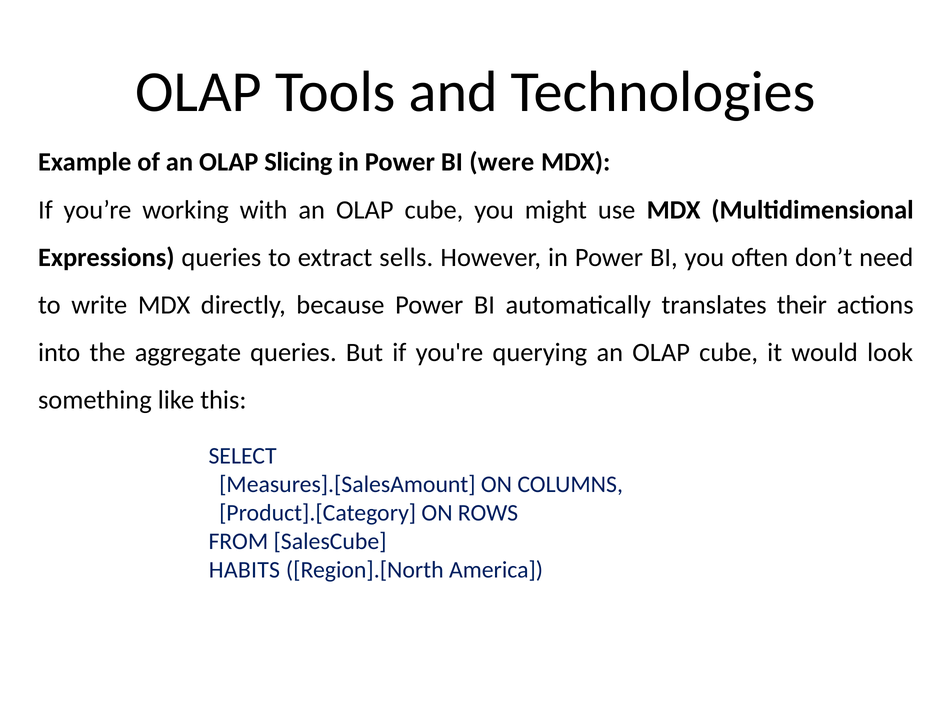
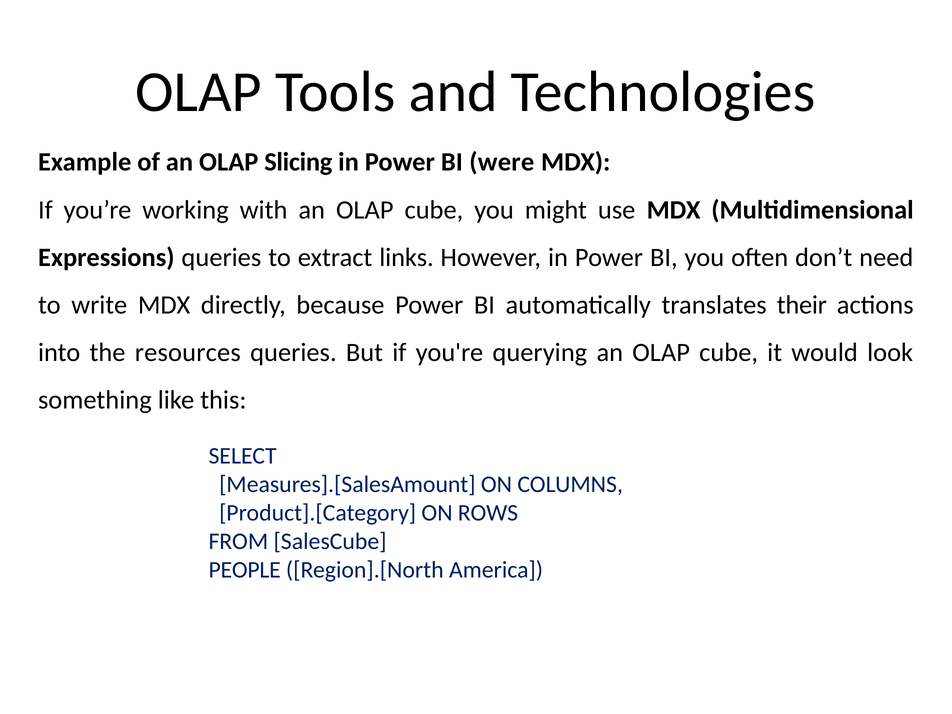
sells: sells -> links
aggregate: aggregate -> resources
HABITS: HABITS -> PEOPLE
